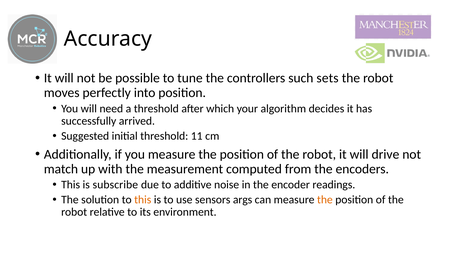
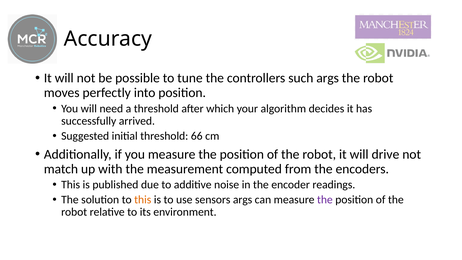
such sets: sets -> args
11: 11 -> 66
subscribe: subscribe -> published
the at (325, 200) colour: orange -> purple
